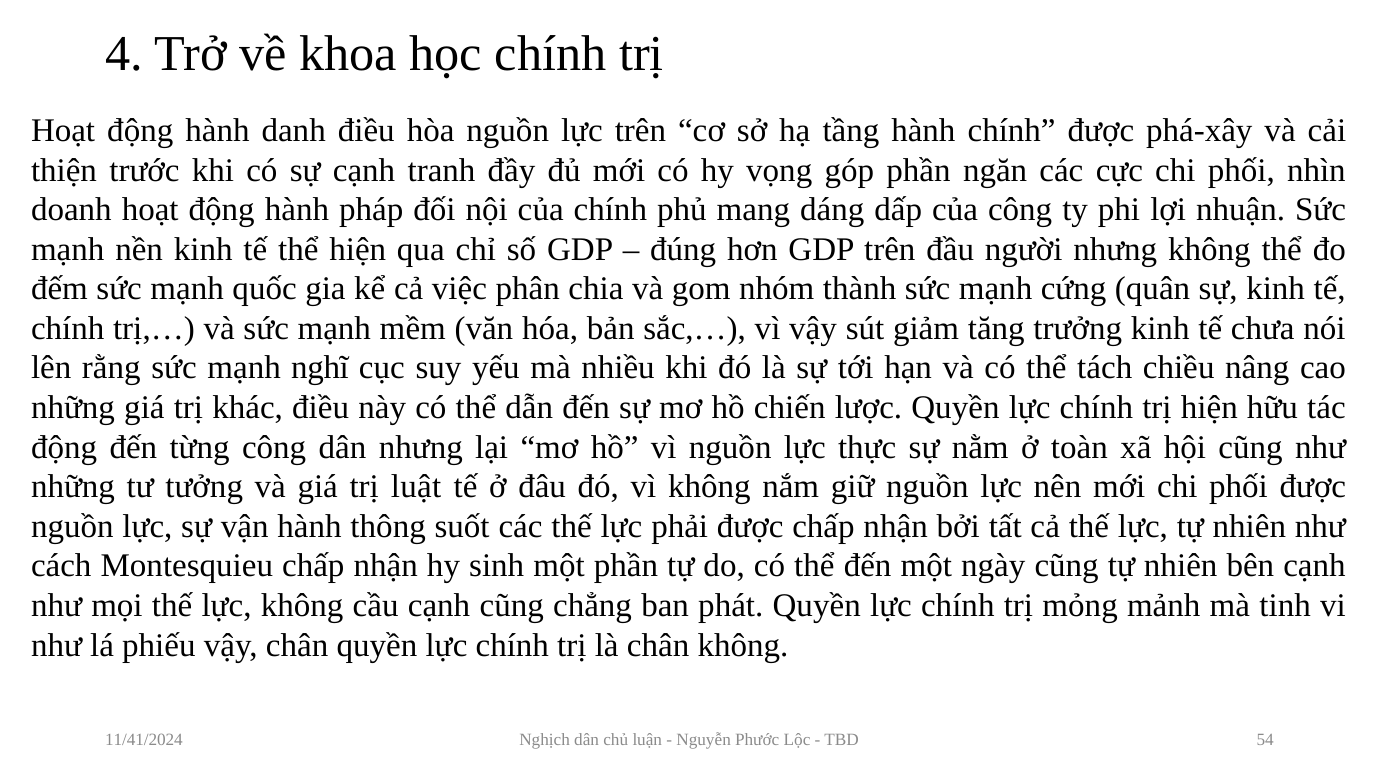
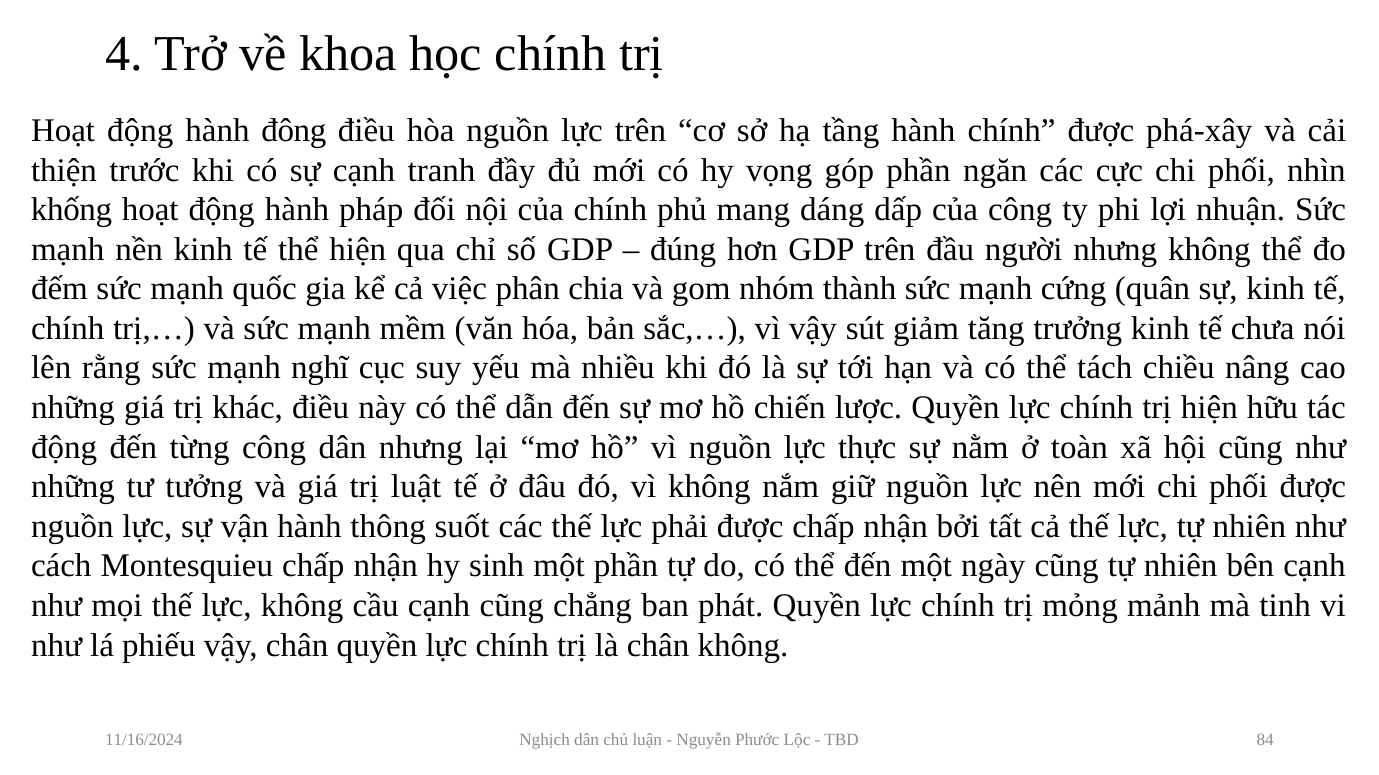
danh: danh -> đông
doanh: doanh -> khống
11/41/2024: 11/41/2024 -> 11/16/2024
54: 54 -> 84
